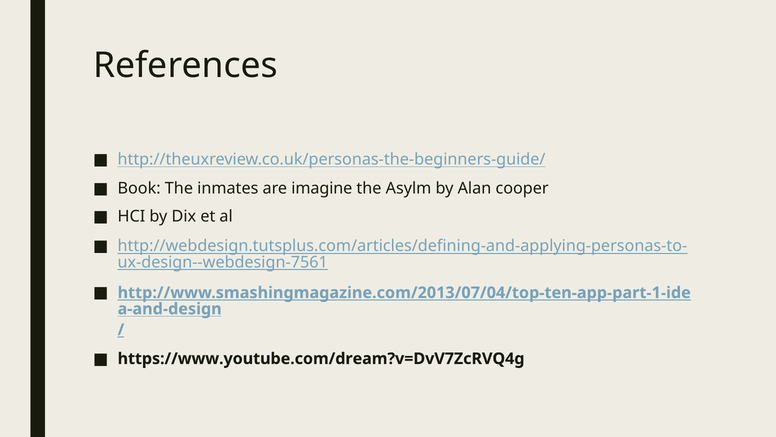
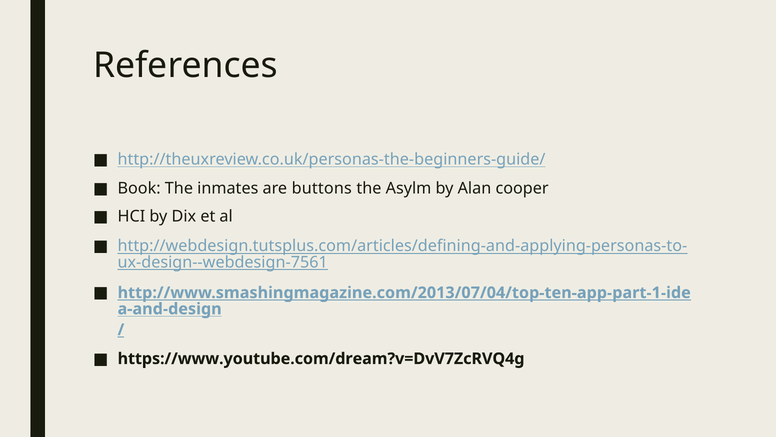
imagine: imagine -> buttons
